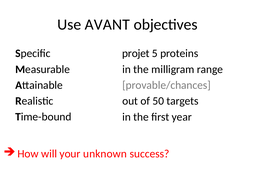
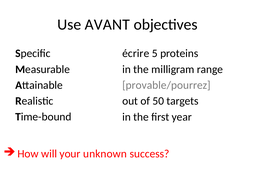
projet: projet -> écrire
provable/chances: provable/chances -> provable/pourrez
